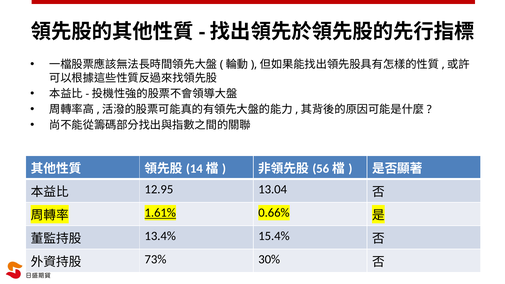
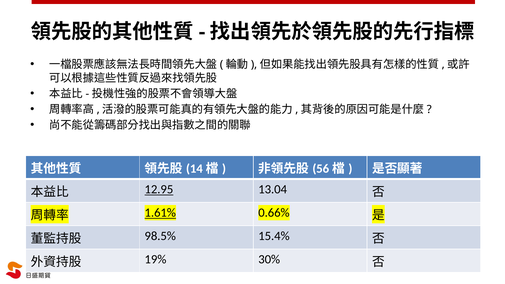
12.95 underline: none -> present
13.4%: 13.4% -> 98.5%
73%: 73% -> 19%
